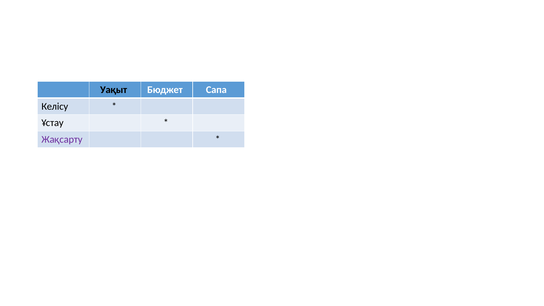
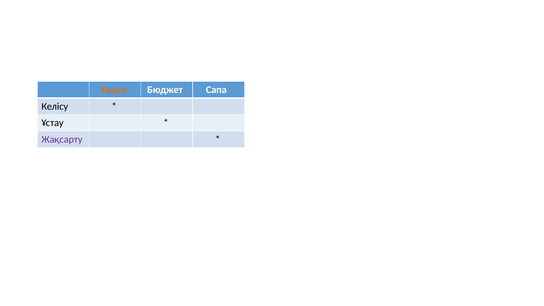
Уақыт colour: black -> orange
